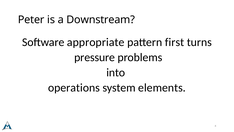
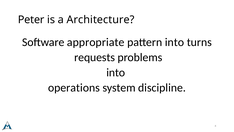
Downstream: Downstream -> Architecture
pattern first: first -> into
pressure: pressure -> requests
elements: elements -> discipline
